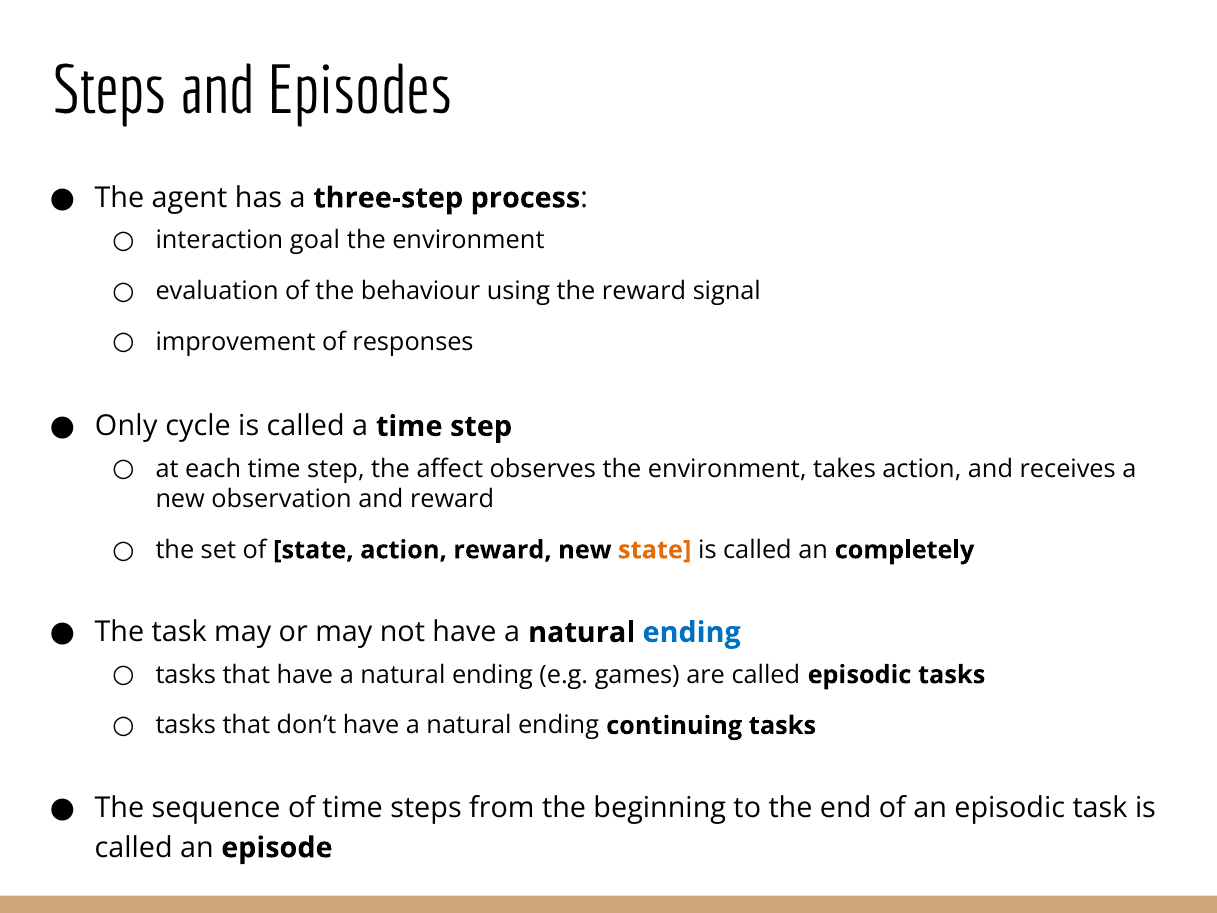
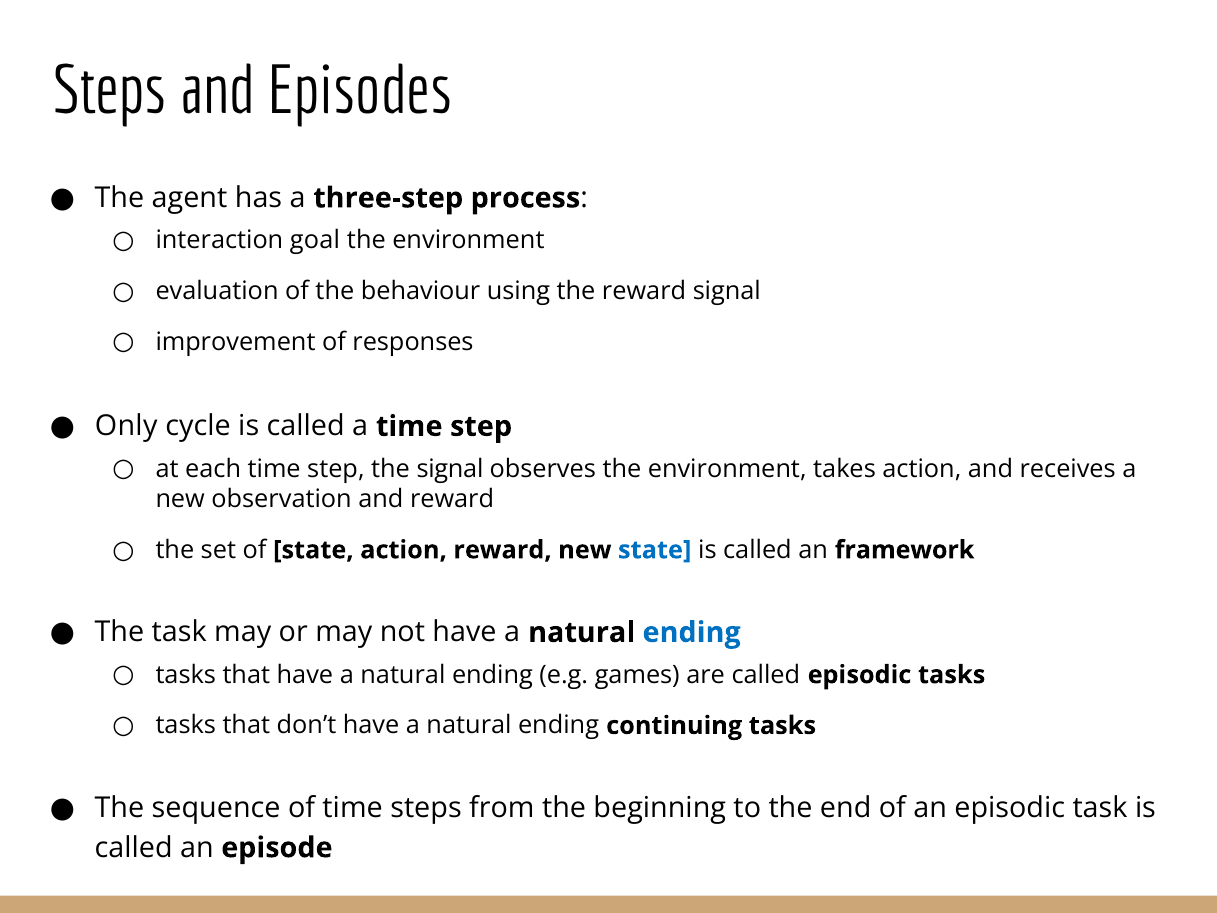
the affect: affect -> signal
state at (655, 550) colour: orange -> blue
completely: completely -> framework
